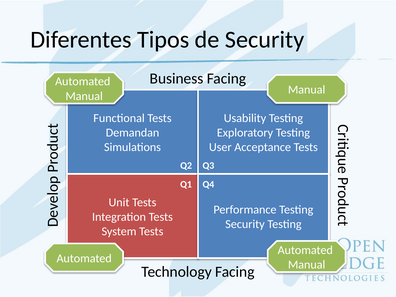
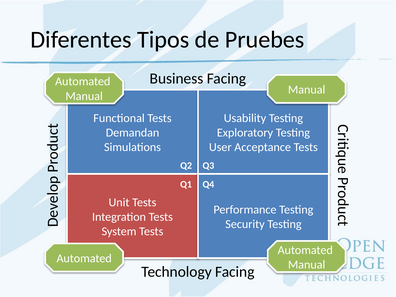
de Security: Security -> Pruebes
